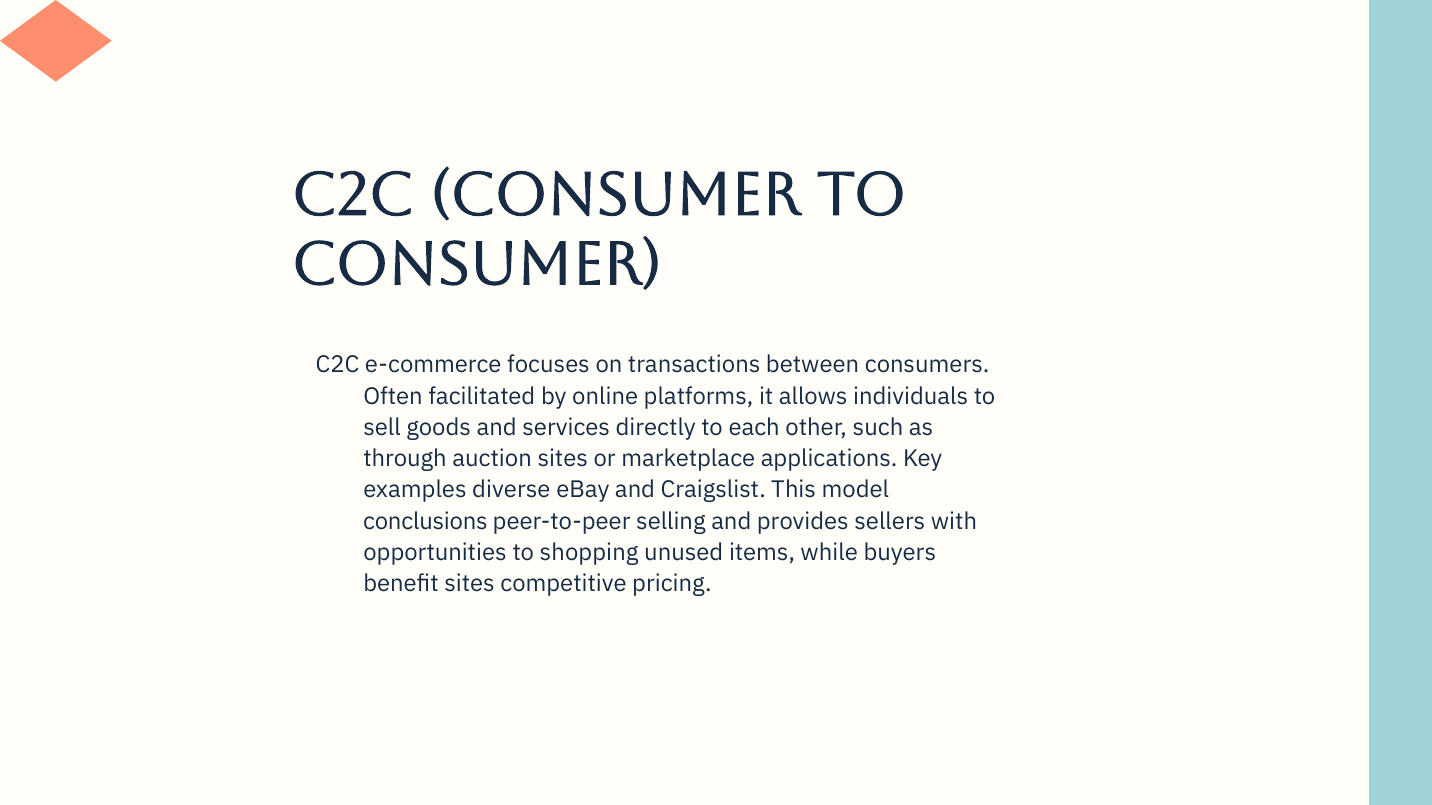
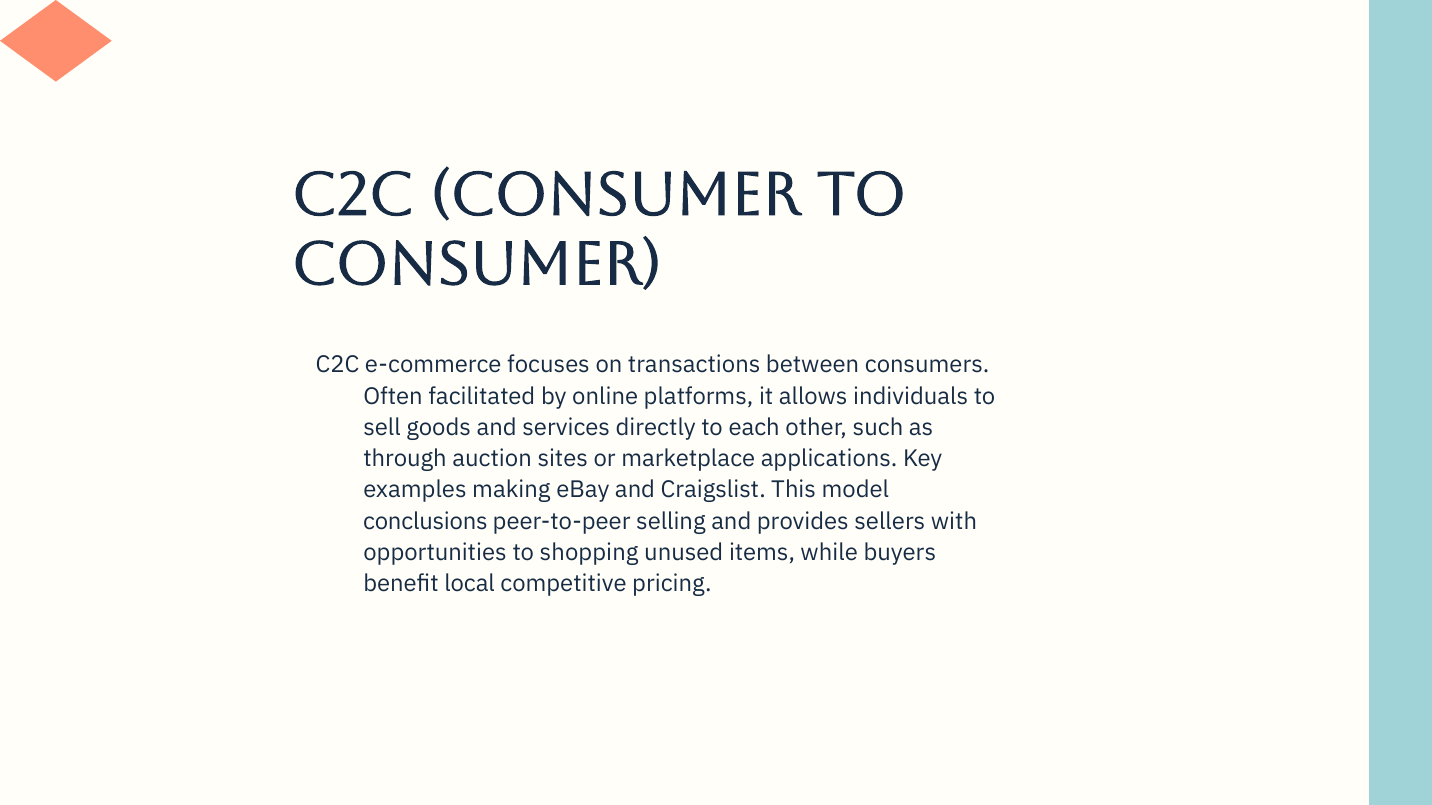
diverse: diverse -> making
benefit sites: sites -> local
